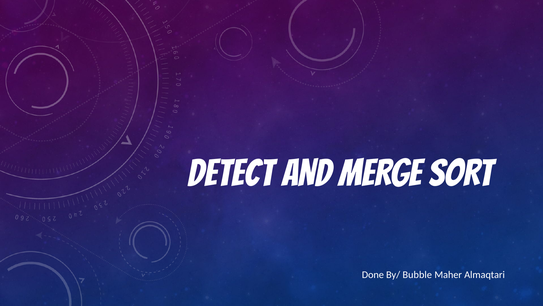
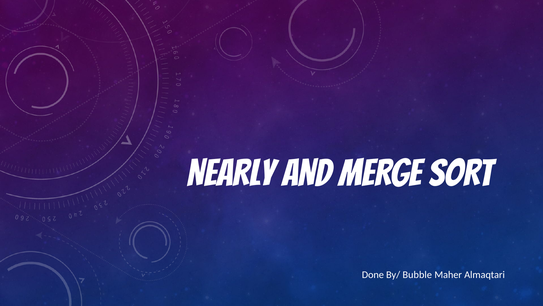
DETECT: DETECT -> NEARLY
